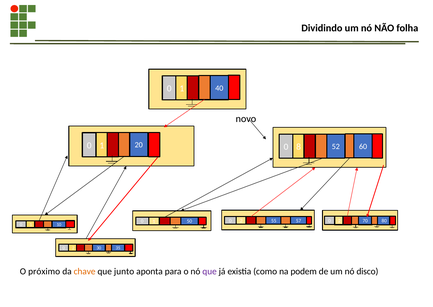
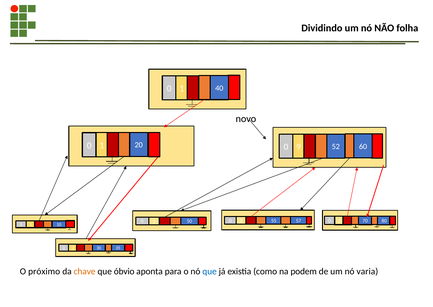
8: 8 -> 9
junto: junto -> óbvio
que at (210, 271) colour: purple -> blue
disco: disco -> varia
